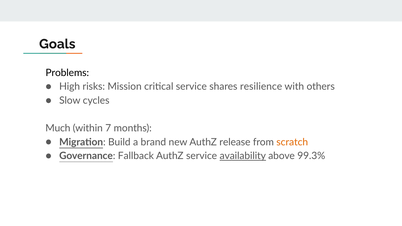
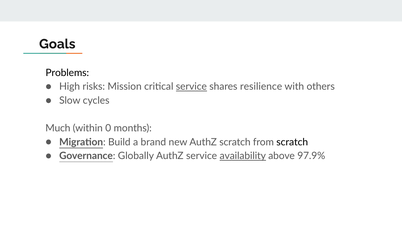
service at (191, 87) underline: none -> present
7: 7 -> 0
AuthZ release: release -> scratch
scratch at (292, 142) colour: orange -> black
Fallback: Fallback -> Globally
99.3%: 99.3% -> 97.9%
